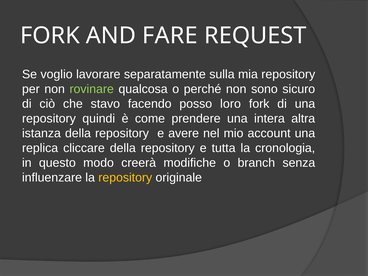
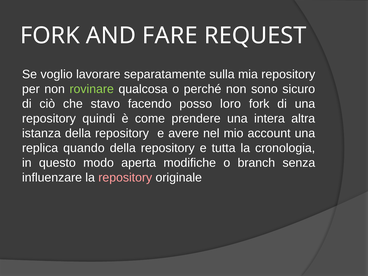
cliccare: cliccare -> quando
creerà: creerà -> aperta
repository at (125, 177) colour: yellow -> pink
